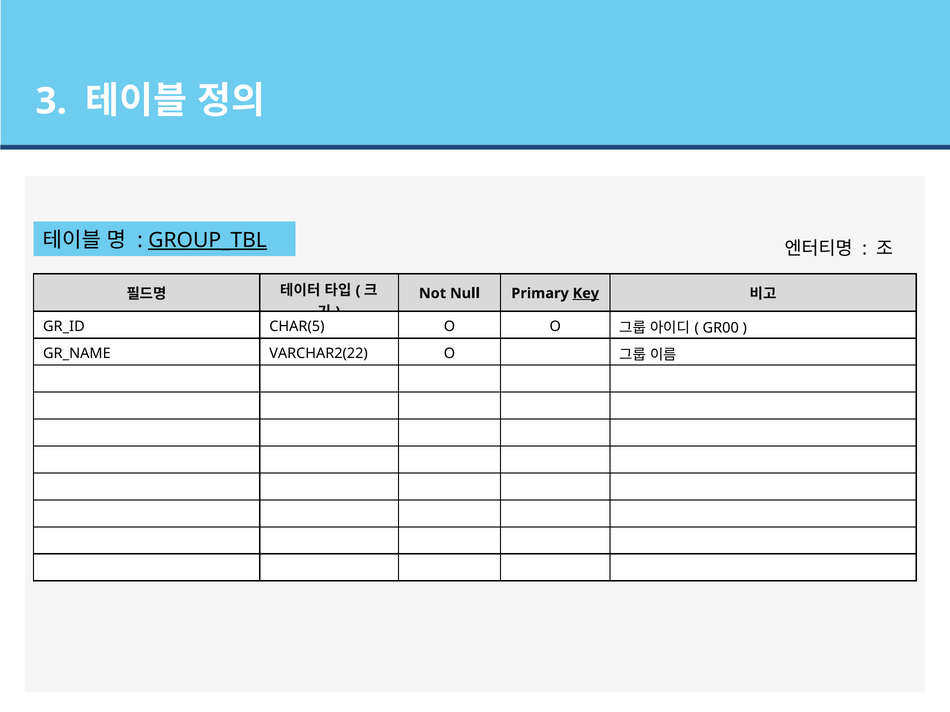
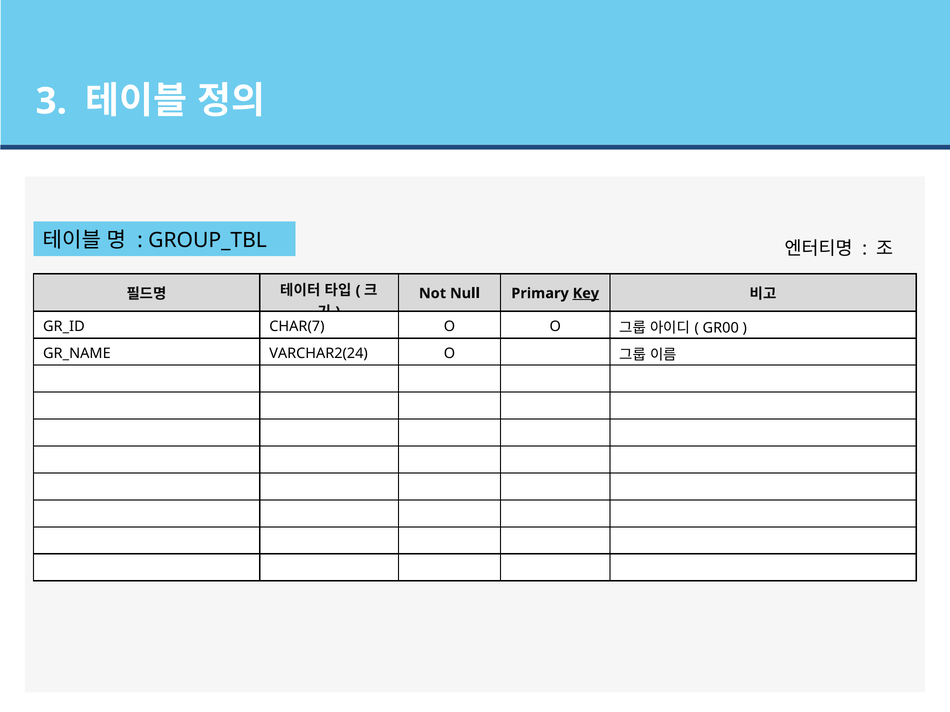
GROUP_TBL underline: present -> none
CHAR(5: CHAR(5 -> CHAR(7
VARCHAR2(22: VARCHAR2(22 -> VARCHAR2(24
